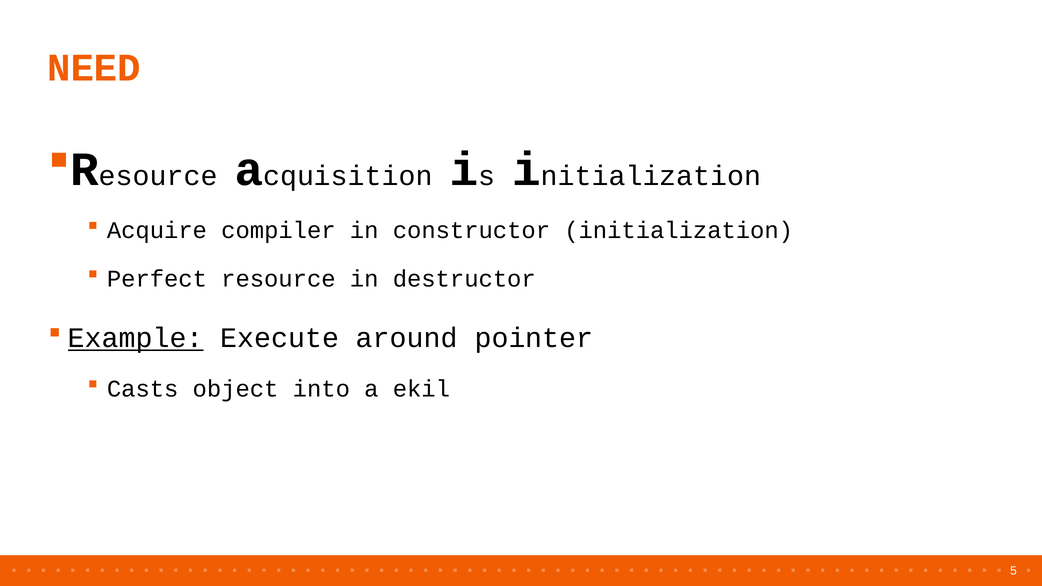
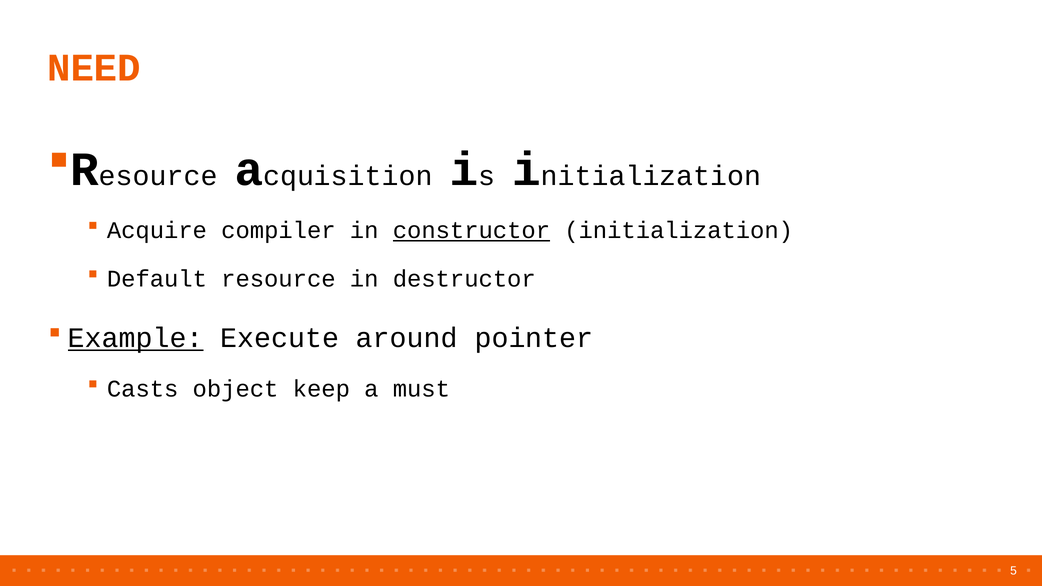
constructor underline: none -> present
Perfect: Perfect -> Default
into: into -> keep
ekil: ekil -> must
